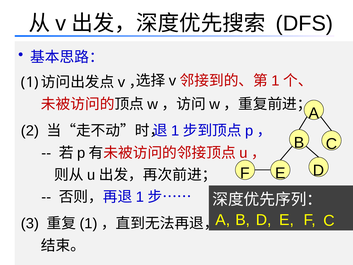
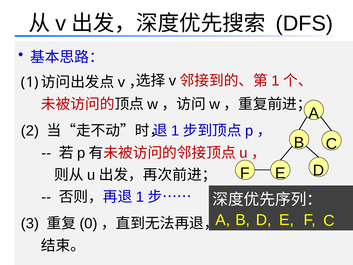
1 at (89, 223): 1 -> 0
